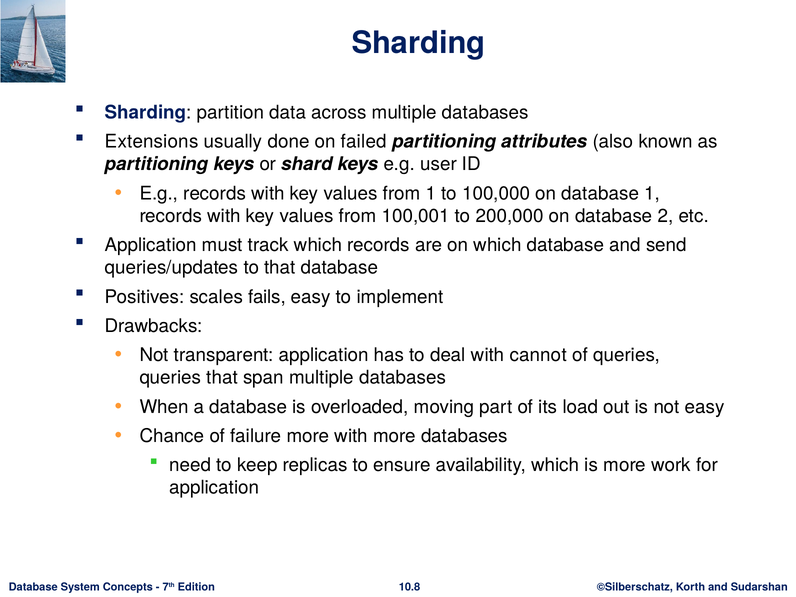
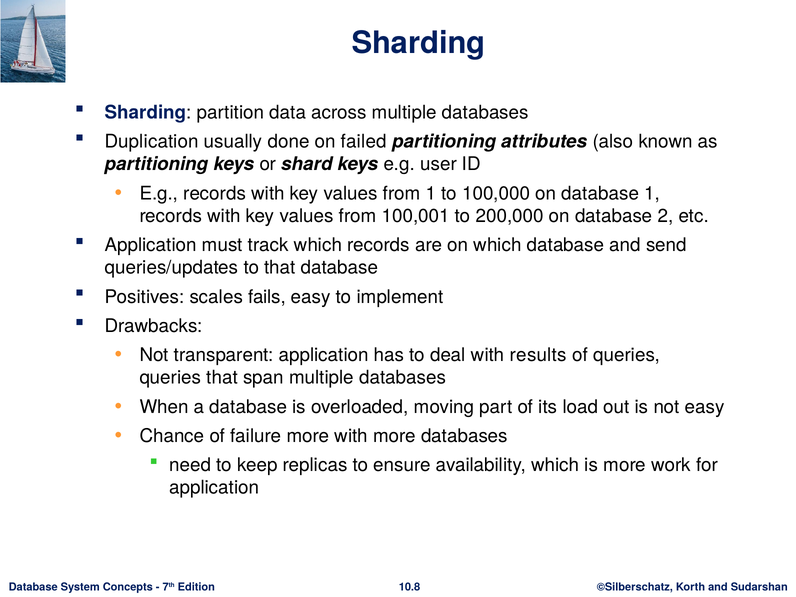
Extensions: Extensions -> Duplication
cannot: cannot -> results
